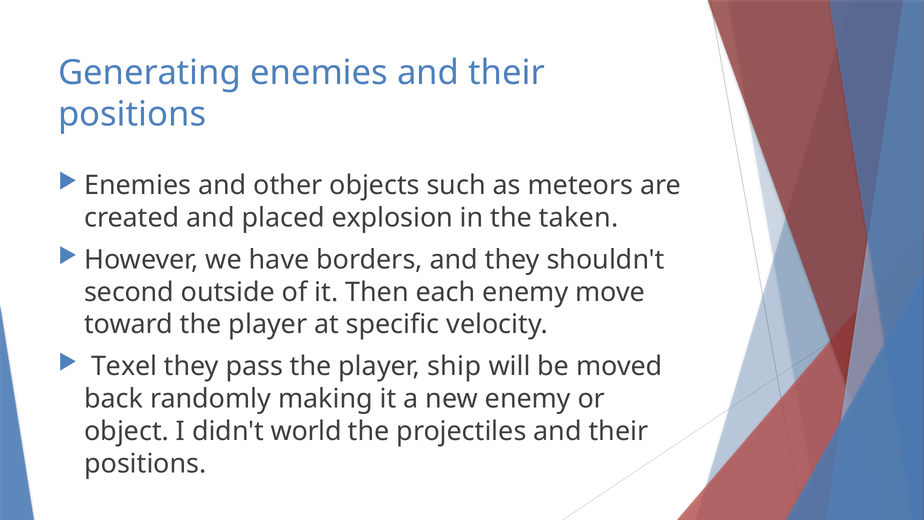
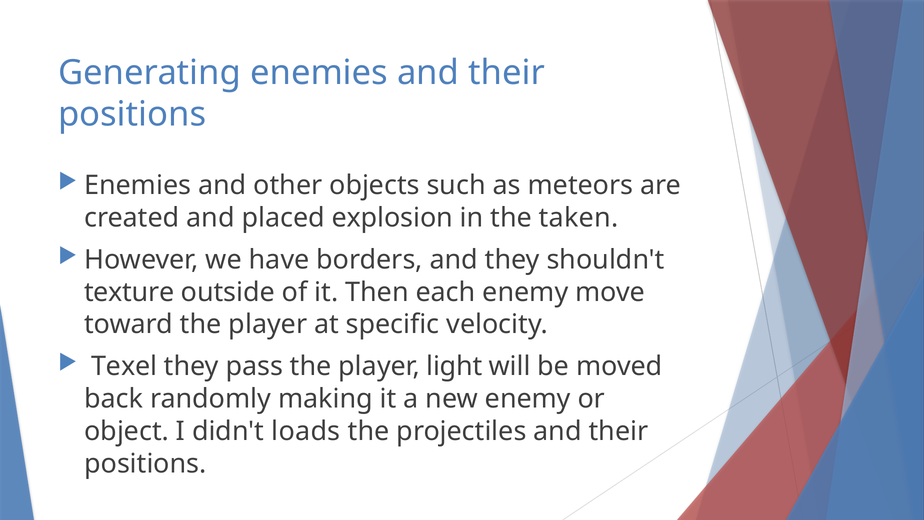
second: second -> texture
ship: ship -> light
world: world -> loads
